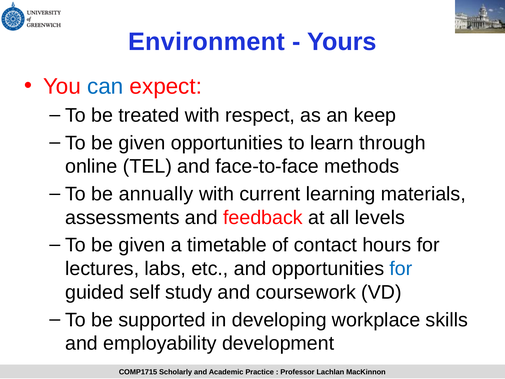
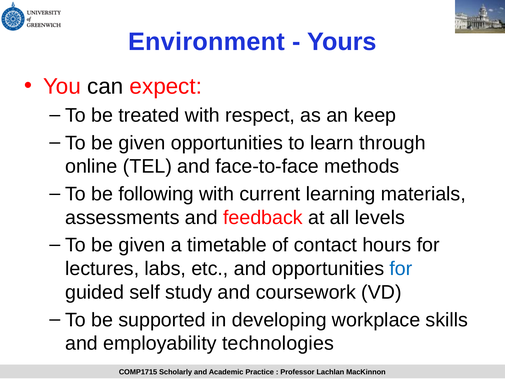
can colour: blue -> black
annually: annually -> following
development: development -> technologies
